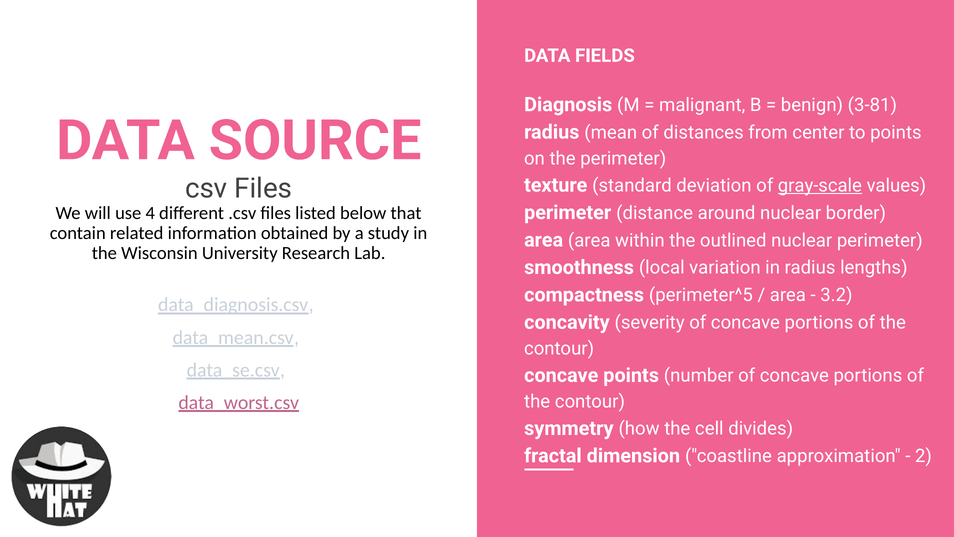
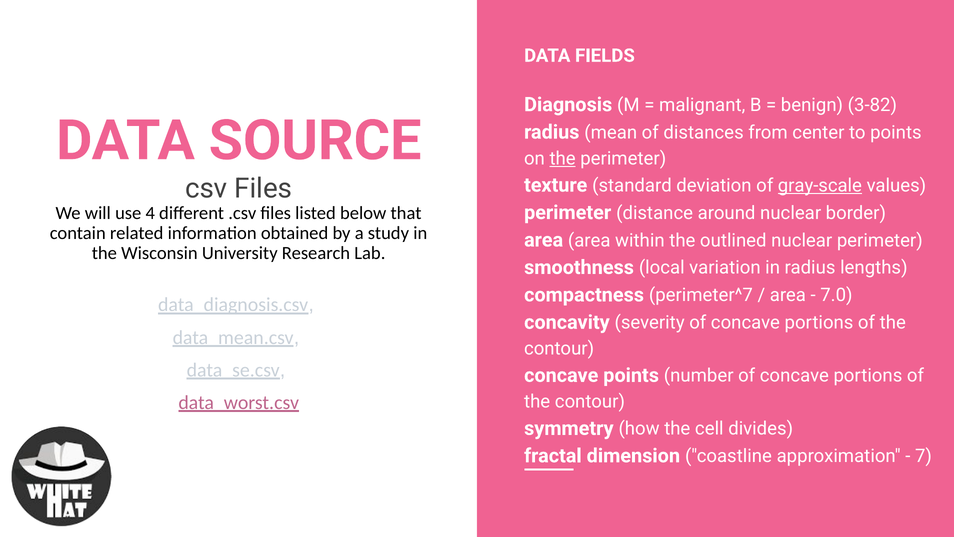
3-81: 3-81 -> 3-82
the at (563, 158) underline: none -> present
perimeter^5: perimeter^5 -> perimeter^7
3.2: 3.2 -> 7.0
2: 2 -> 7
